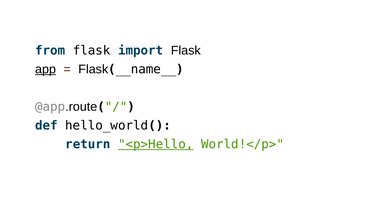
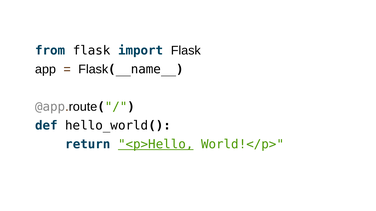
app underline: present -> none
